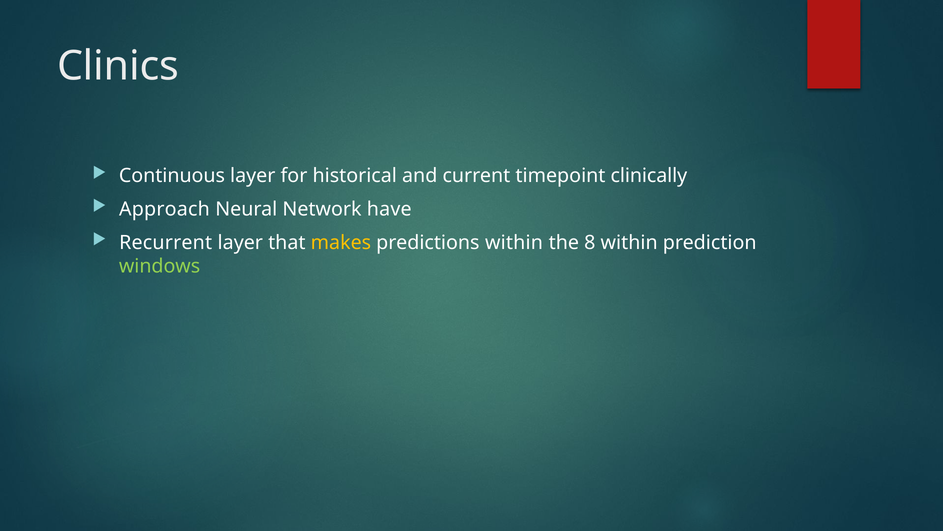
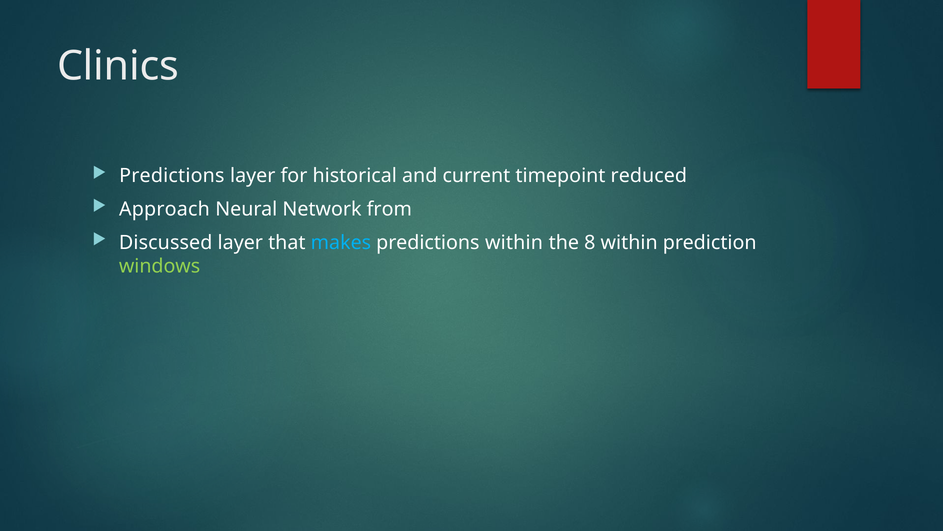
Continuous at (172, 176): Continuous -> Predictions
clinically: clinically -> reduced
have: have -> from
Recurrent: Recurrent -> Discussed
makes colour: yellow -> light blue
